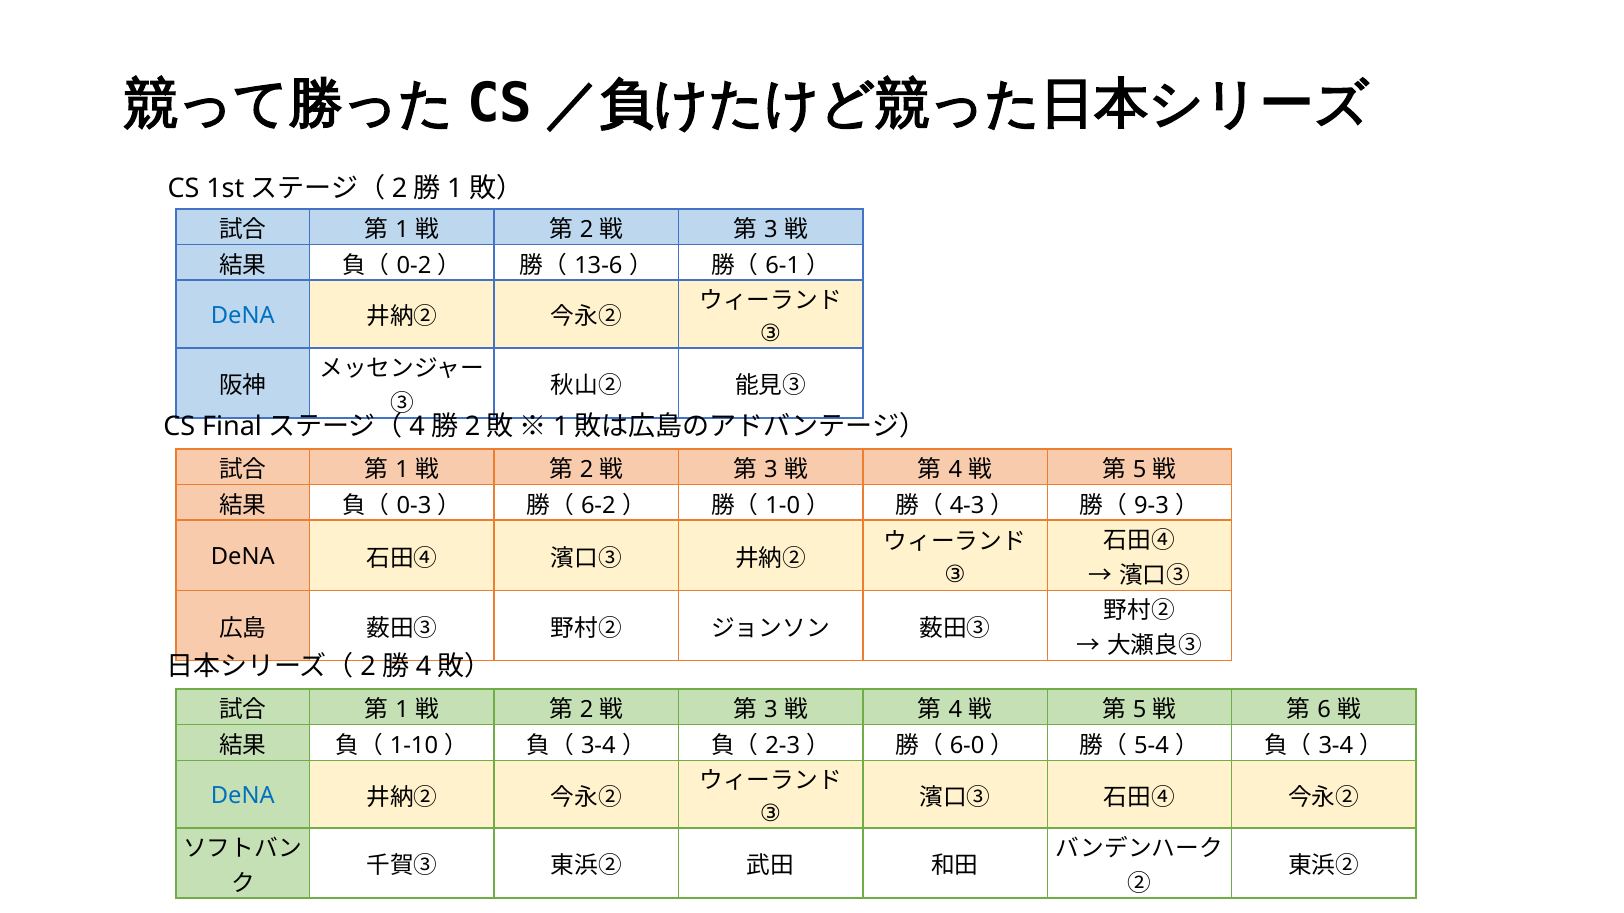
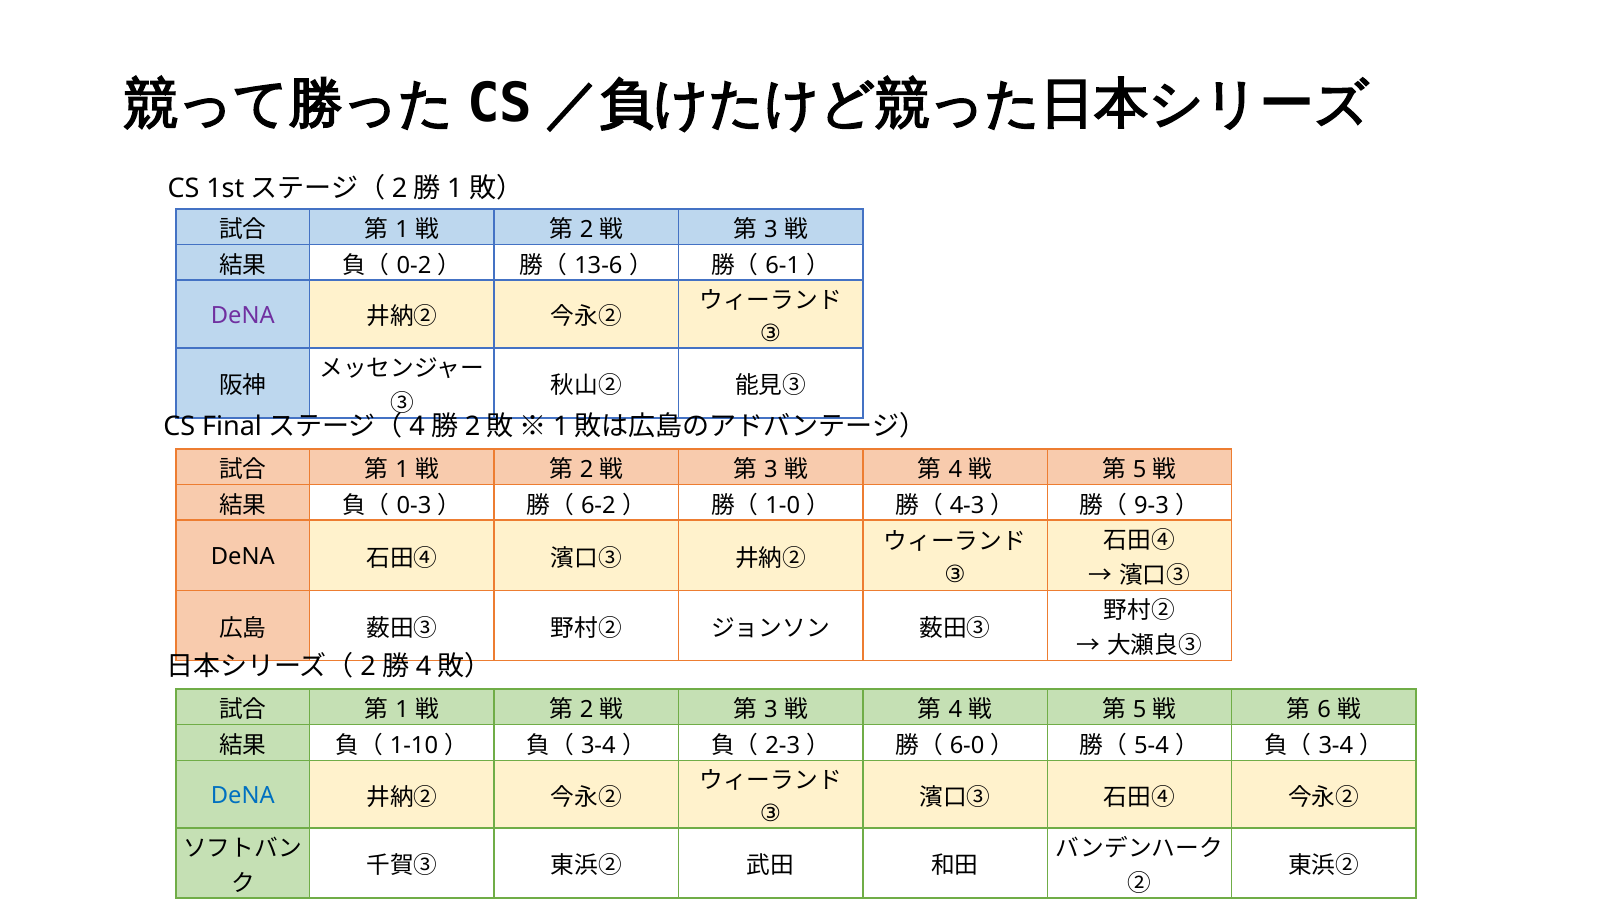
DeNA at (243, 316) colour: blue -> purple
